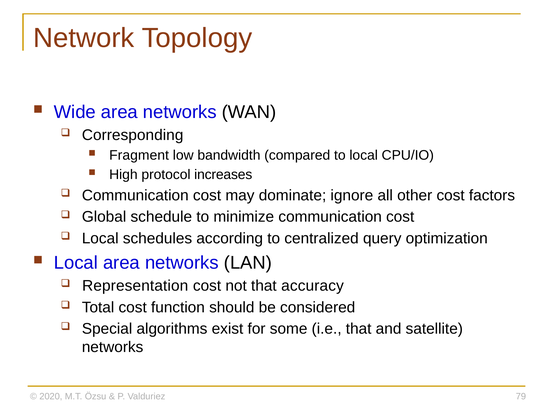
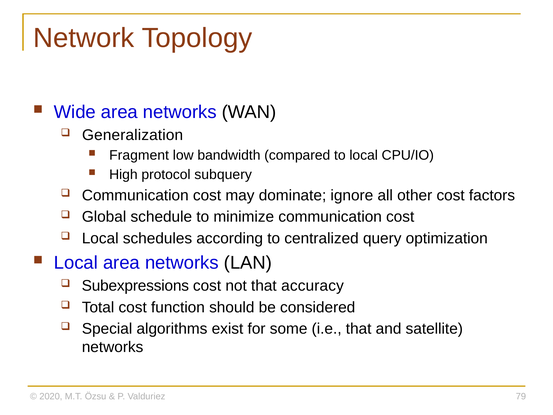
Corresponding: Corresponding -> Generalization
increases: increases -> subquery
Representation: Representation -> Subexpressions
